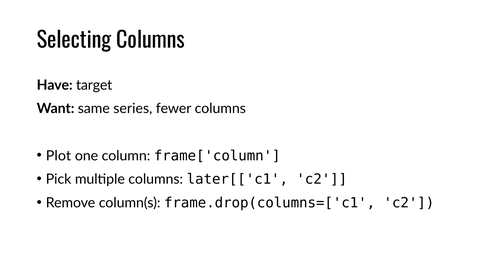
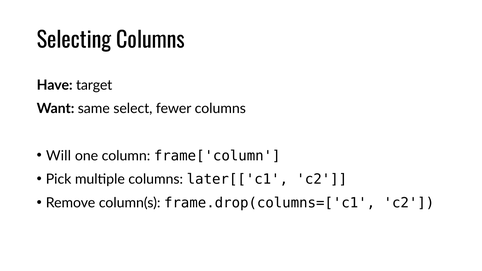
series: series -> select
Plot: Plot -> Will
